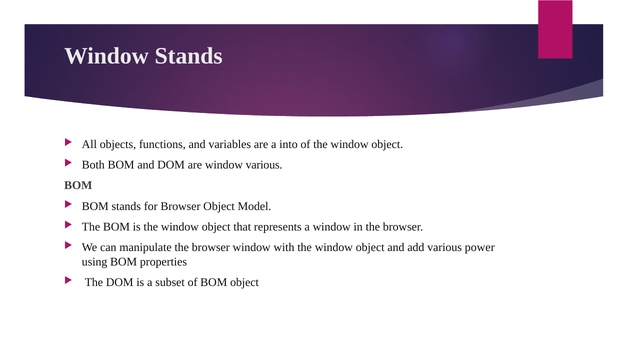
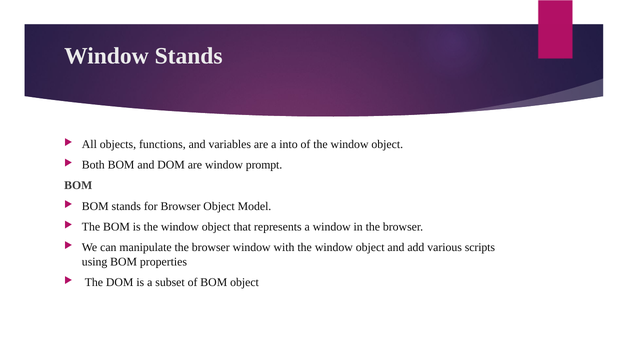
window various: various -> prompt
power: power -> scripts
